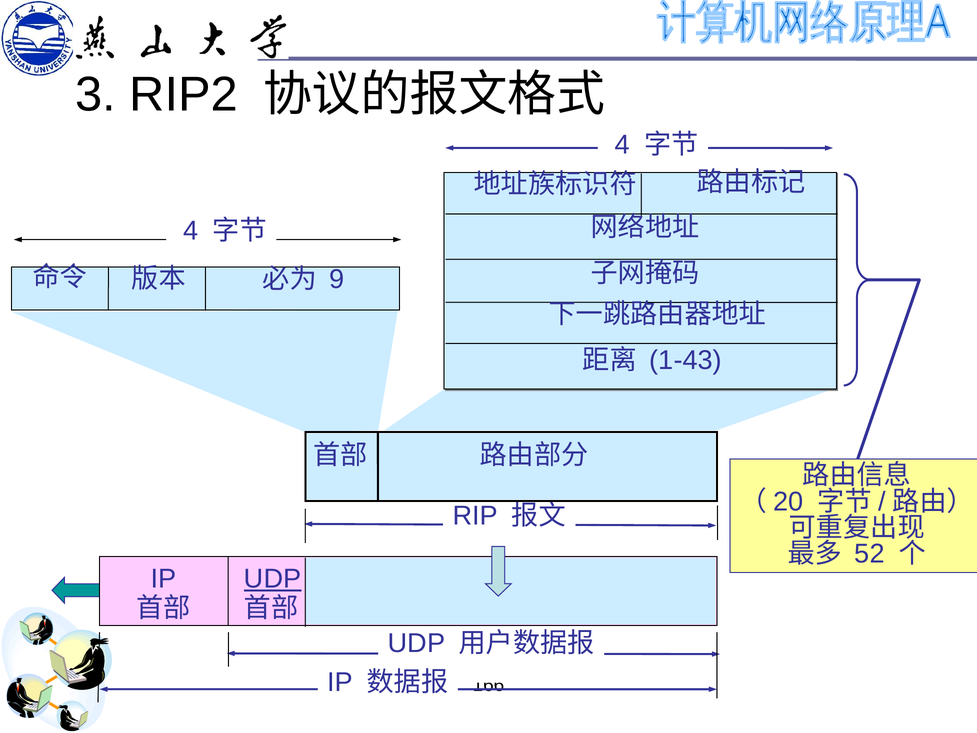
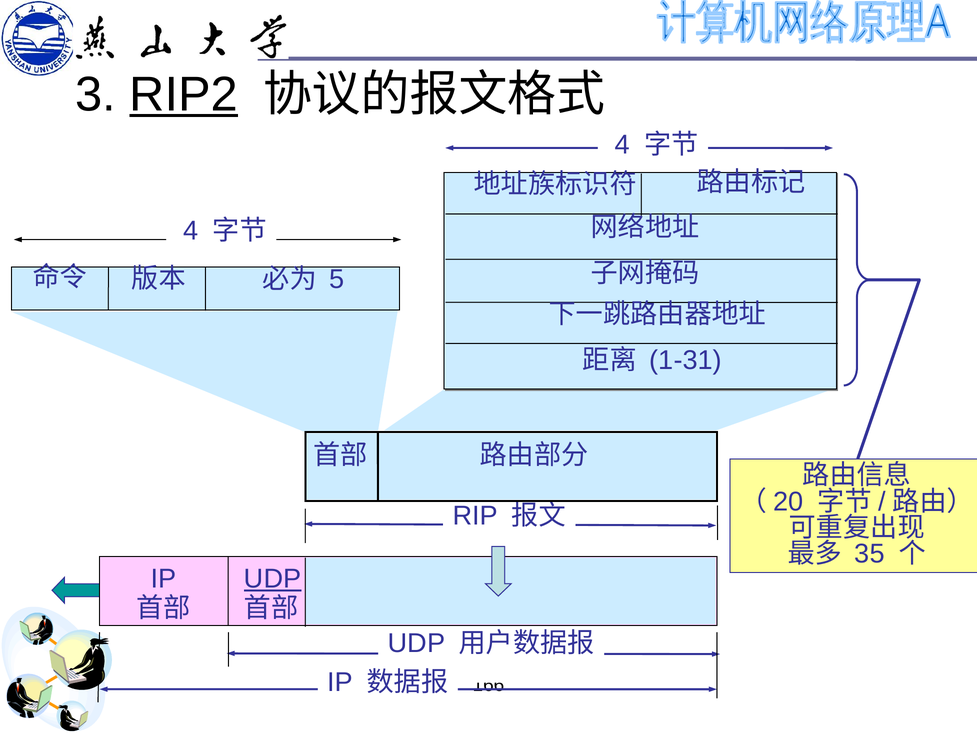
RIP2 underline: none -> present
9: 9 -> 5
1-43: 1-43 -> 1-31
52: 52 -> 35
